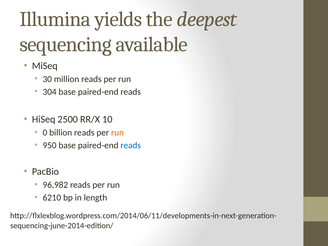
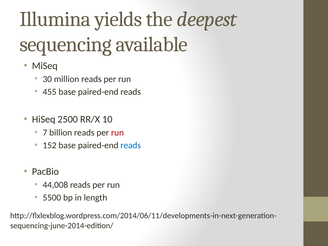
304: 304 -> 455
0: 0 -> 7
run at (117, 133) colour: orange -> red
950: 950 -> 152
96,982: 96,982 -> 44,008
6210: 6210 -> 5500
